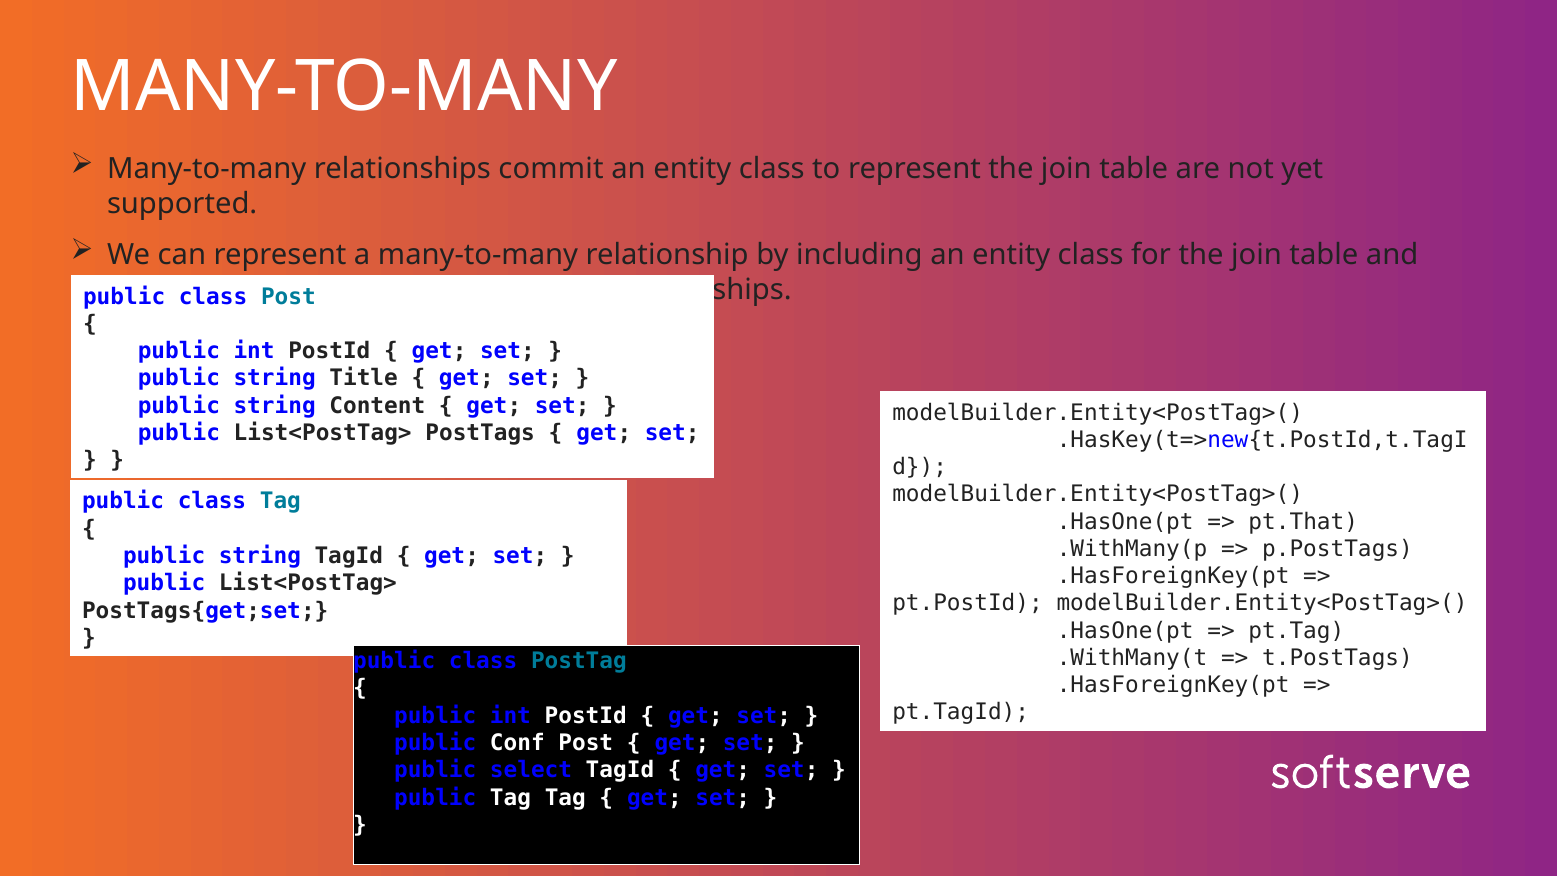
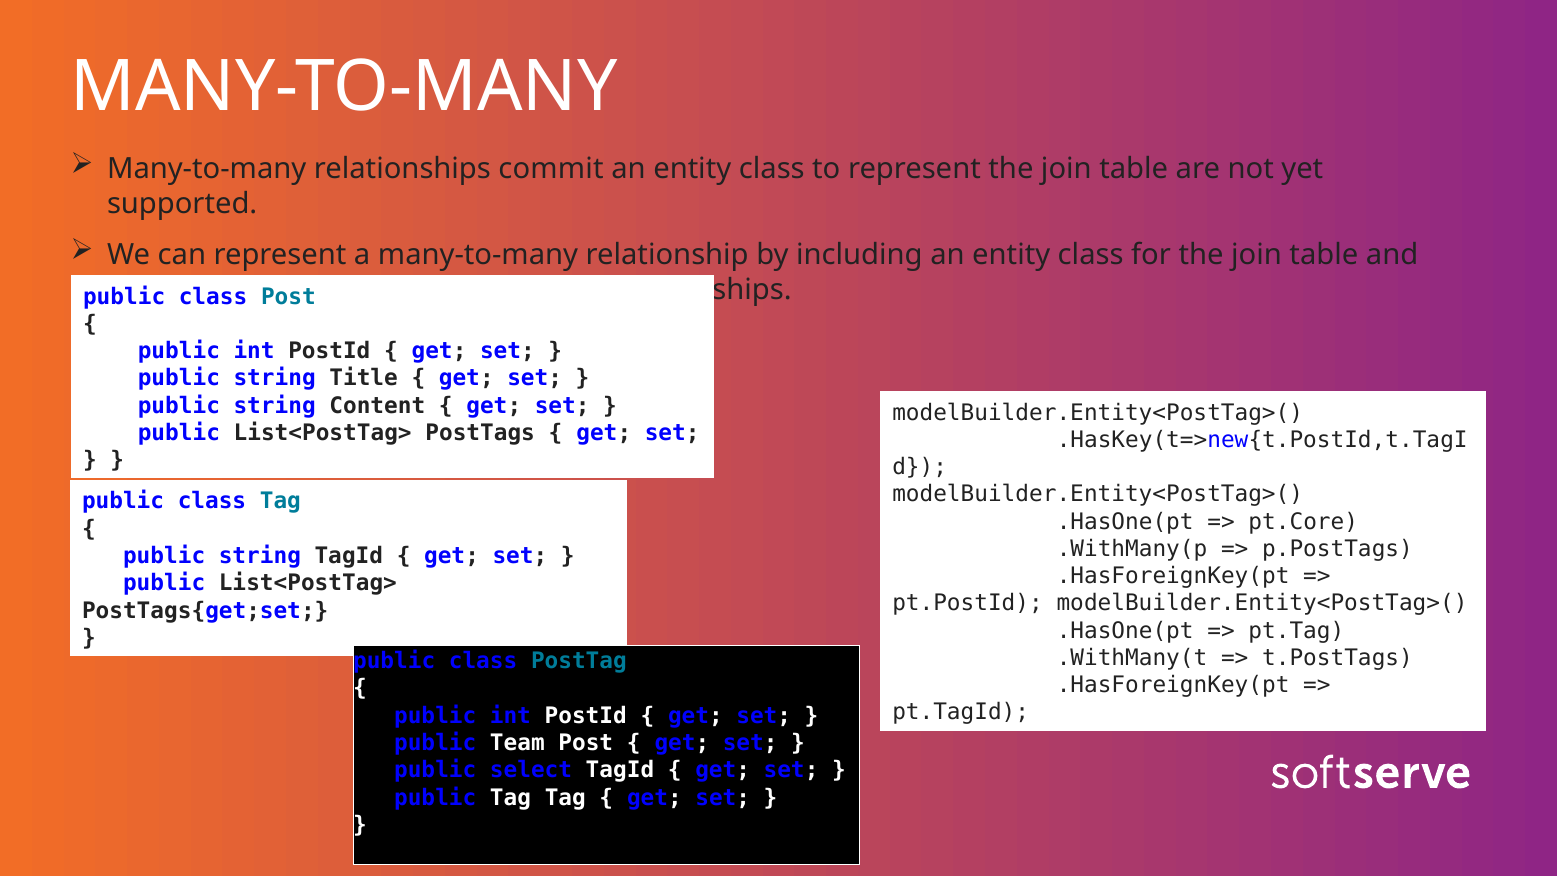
pt.That: pt.That -> pt.Core
Conf: Conf -> Team
